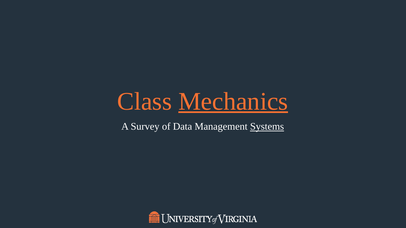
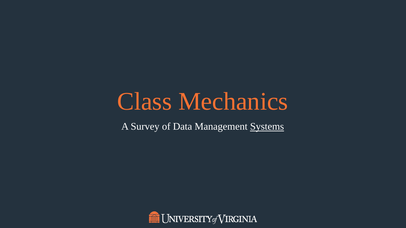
Mechanics underline: present -> none
